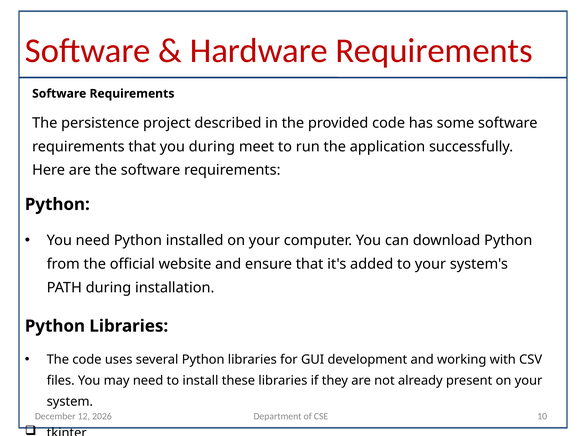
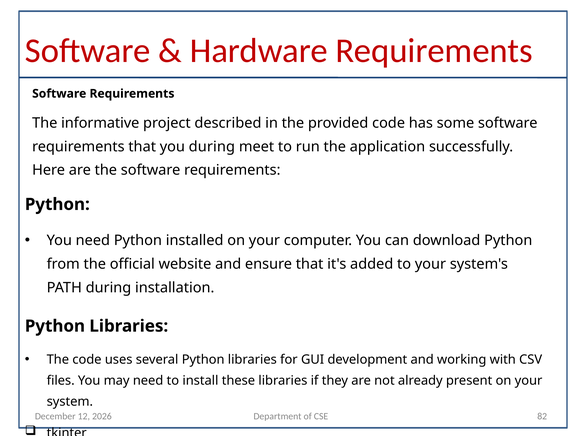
persistence: persistence -> informative
10: 10 -> 82
